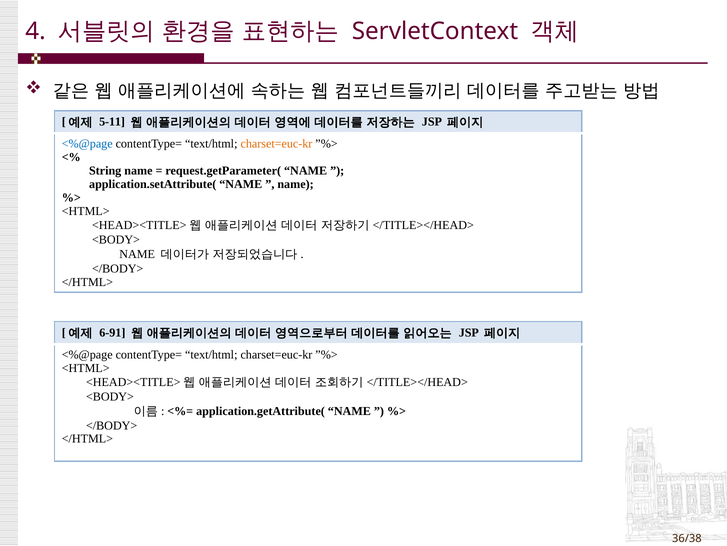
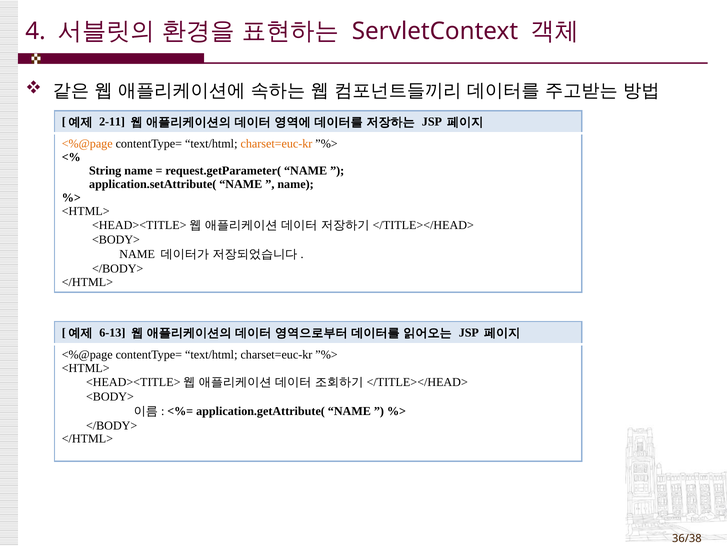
5-11: 5-11 -> 2-11
<%@page at (87, 144) colour: blue -> orange
6-91: 6-91 -> 6-13
